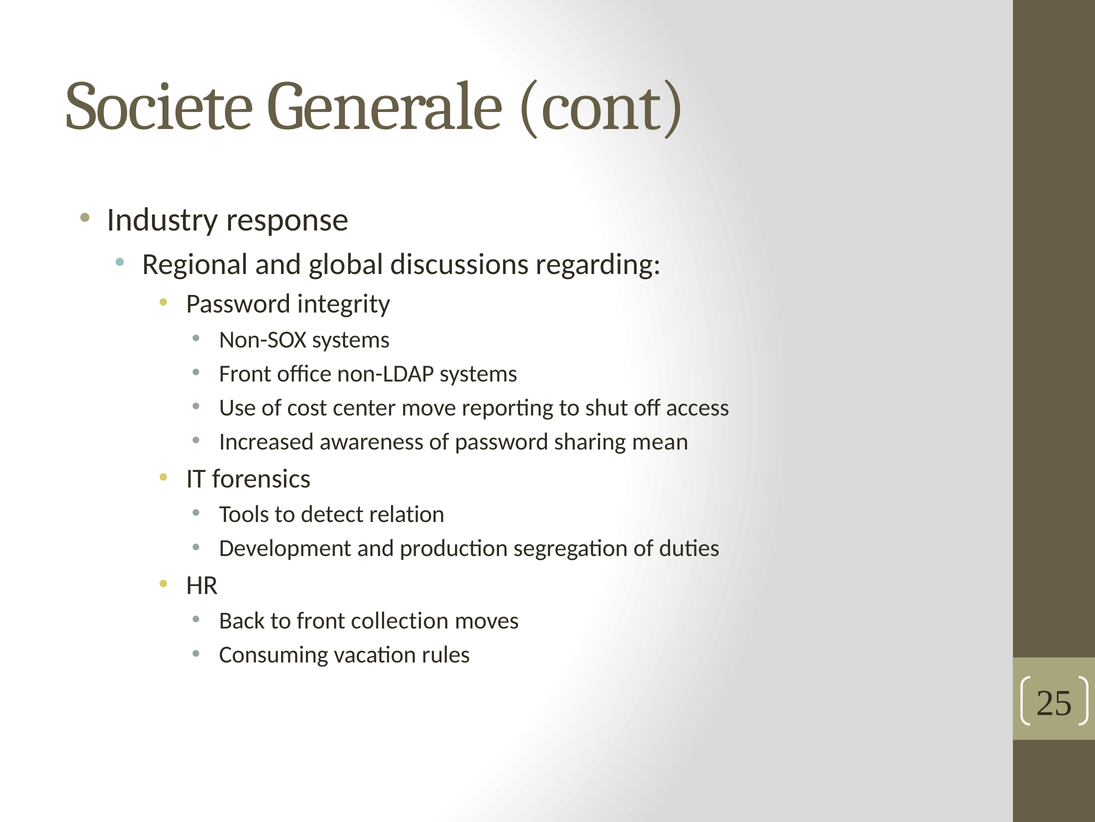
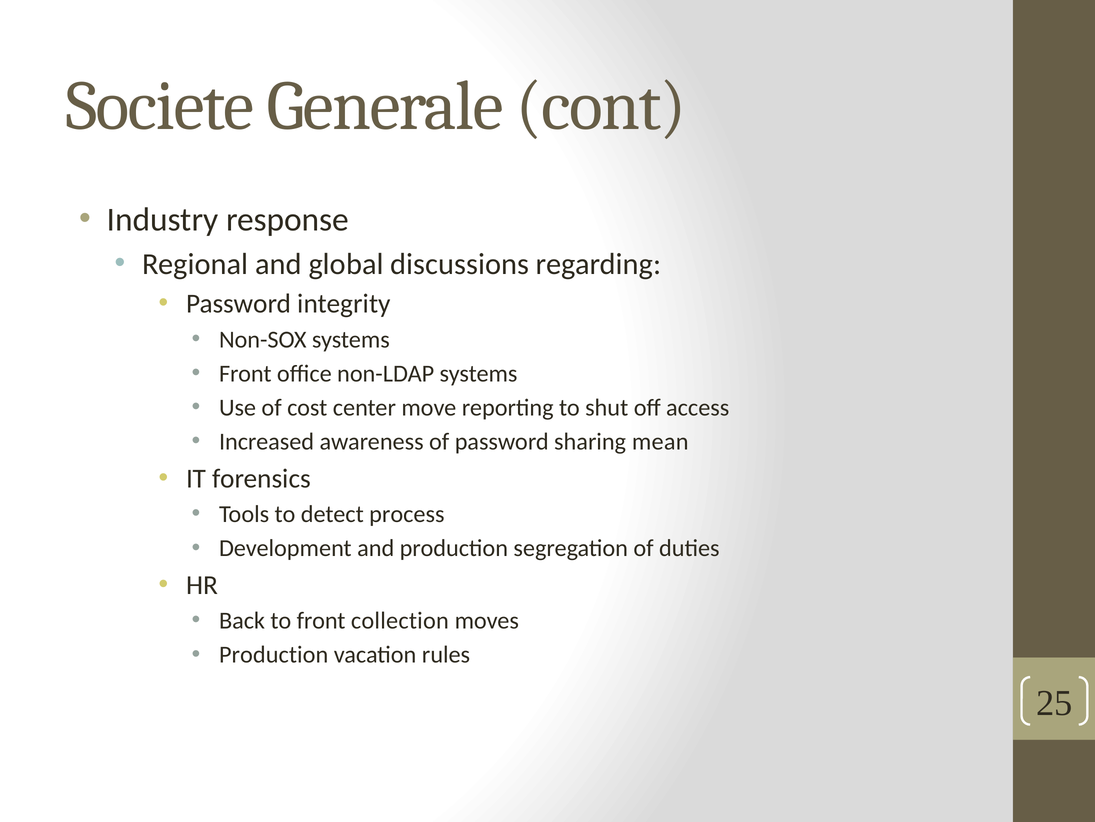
relation: relation -> process
Consuming at (274, 654): Consuming -> Production
